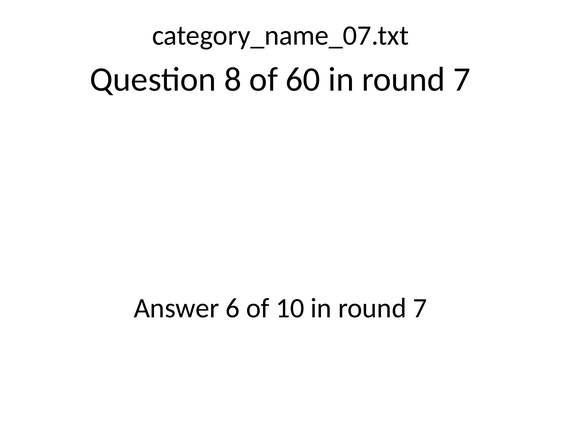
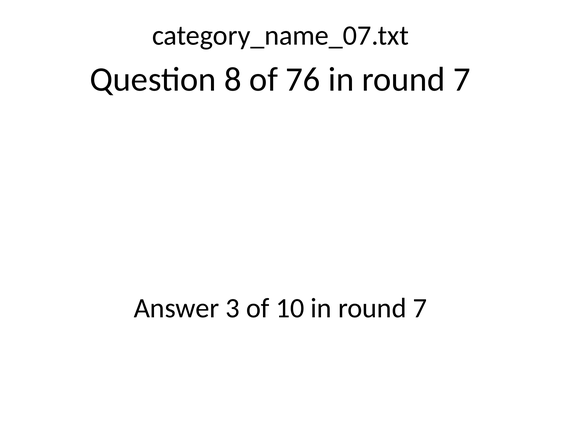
60: 60 -> 76
6: 6 -> 3
